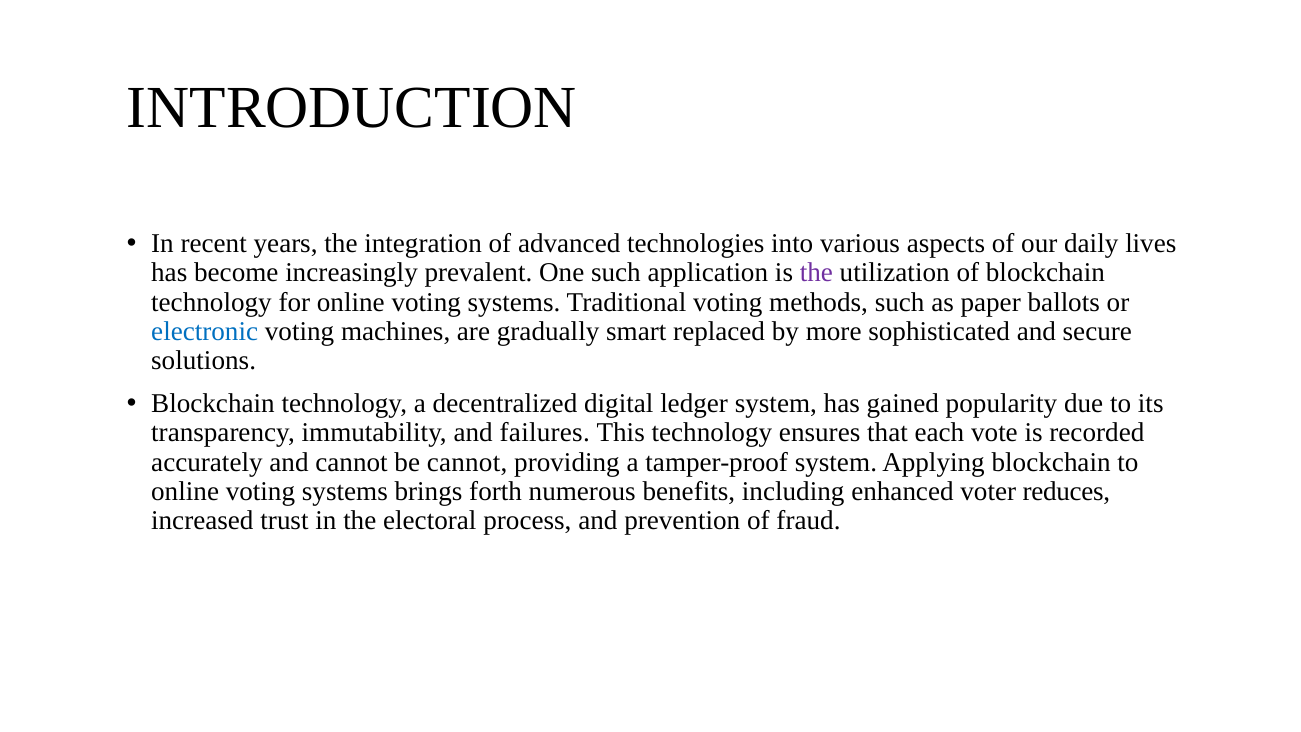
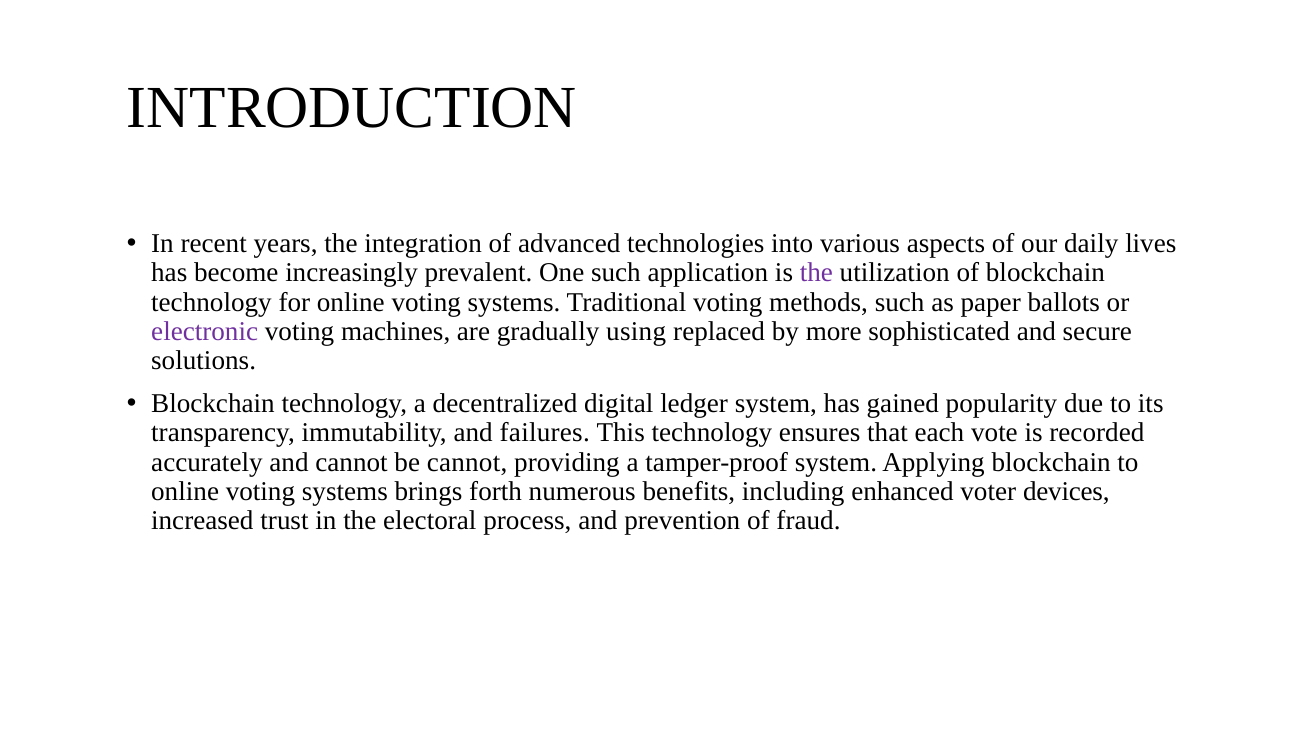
electronic colour: blue -> purple
smart: smart -> using
reduces: reduces -> devices
